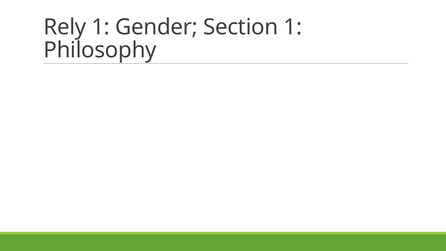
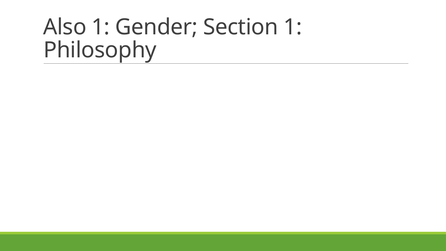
Rely: Rely -> Also
